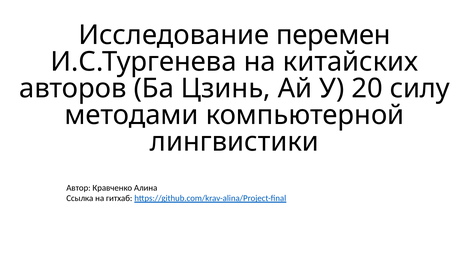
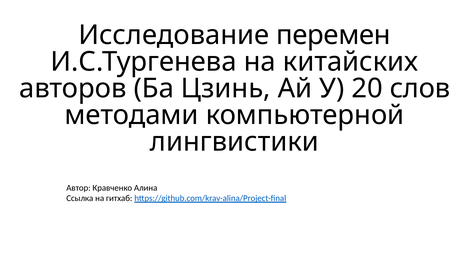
силу: силу -> слов
